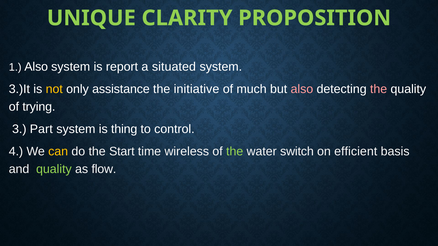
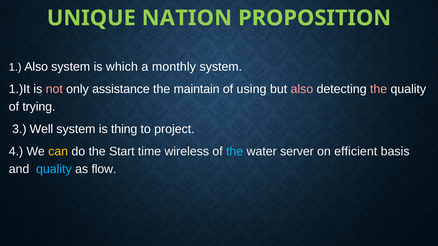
CLARITY: CLARITY -> NATION
report: report -> which
situated: situated -> monthly
3.)It: 3.)It -> 1.)It
not colour: yellow -> pink
initiative: initiative -> maintain
much: much -> using
Part: Part -> Well
control: control -> project
the at (235, 152) colour: light green -> light blue
switch: switch -> server
quality at (54, 169) colour: light green -> light blue
